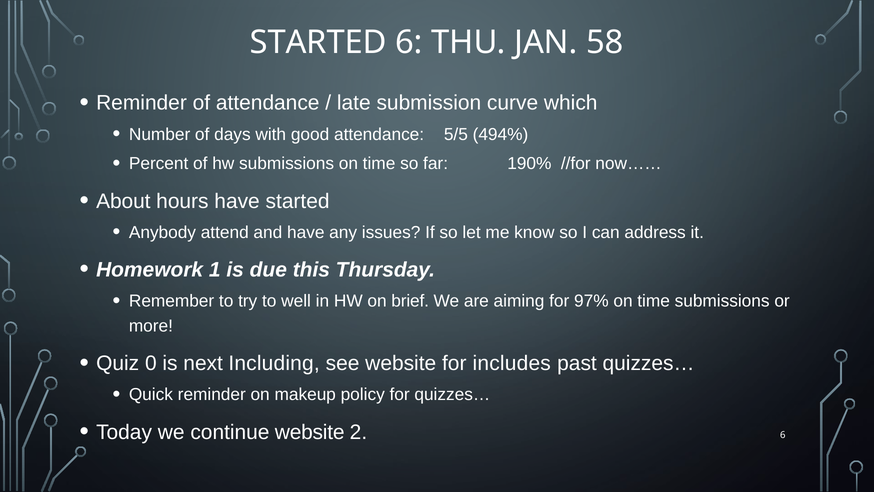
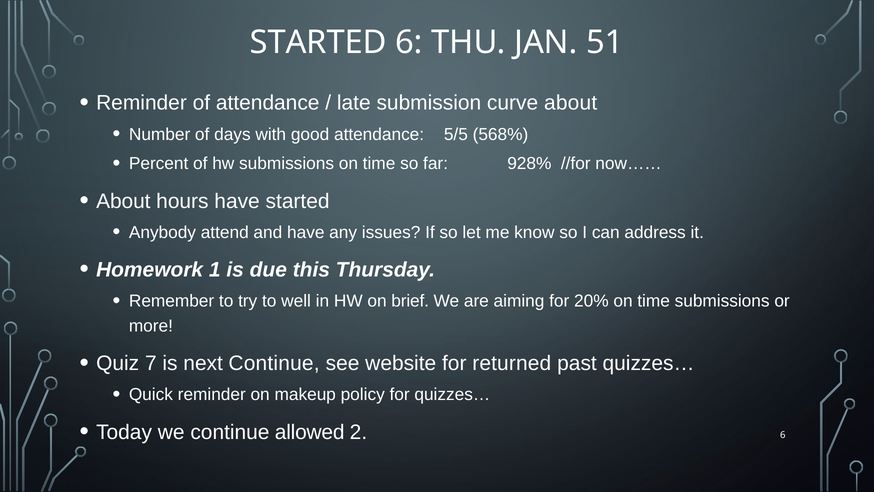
58: 58 -> 51
curve which: which -> about
494%: 494% -> 568%
190%: 190% -> 928%
97%: 97% -> 20%
0: 0 -> 7
next Including: Including -> Continue
includes: includes -> returned
continue website: website -> allowed
